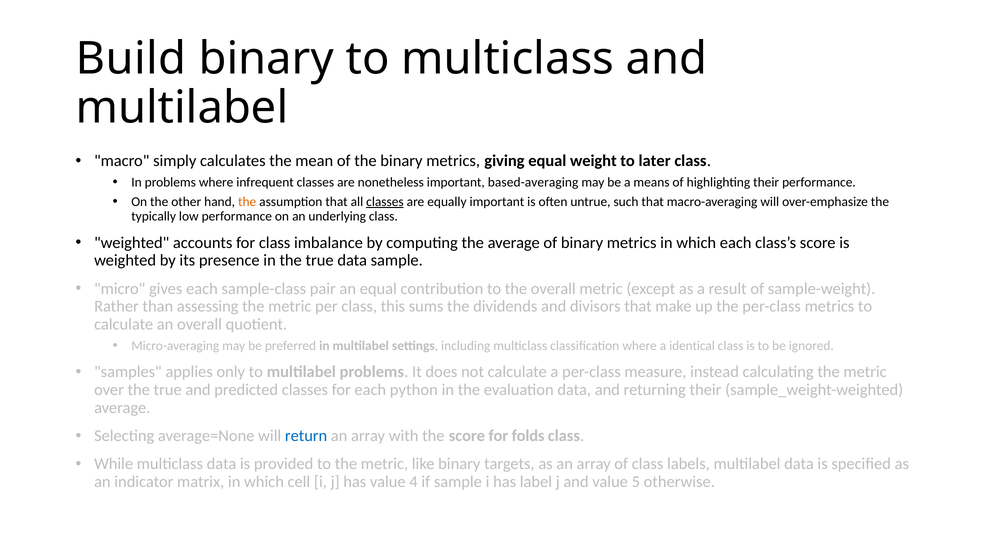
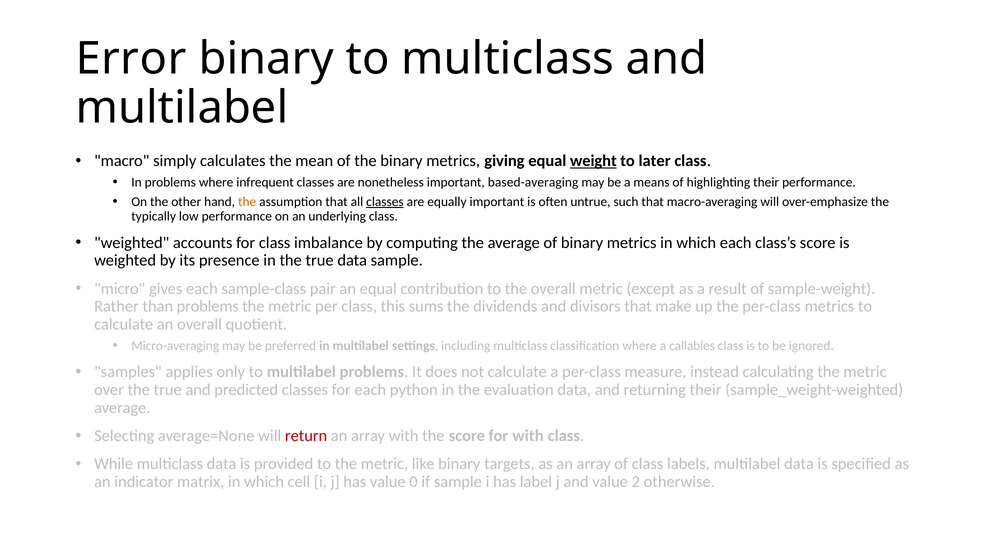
Build: Build -> Error
weight underline: none -> present
than assessing: assessing -> problems
identical: identical -> callables
return colour: blue -> red
for folds: folds -> with
4: 4 -> 0
5: 5 -> 2
